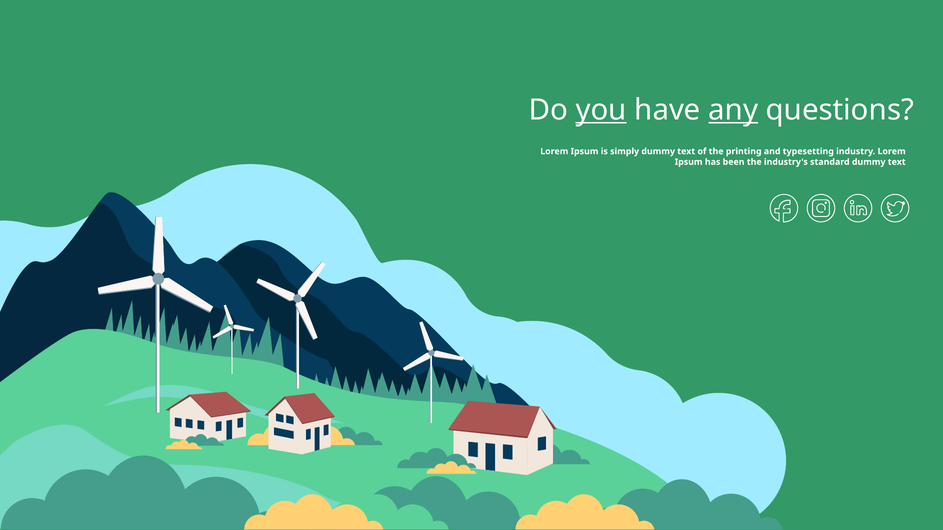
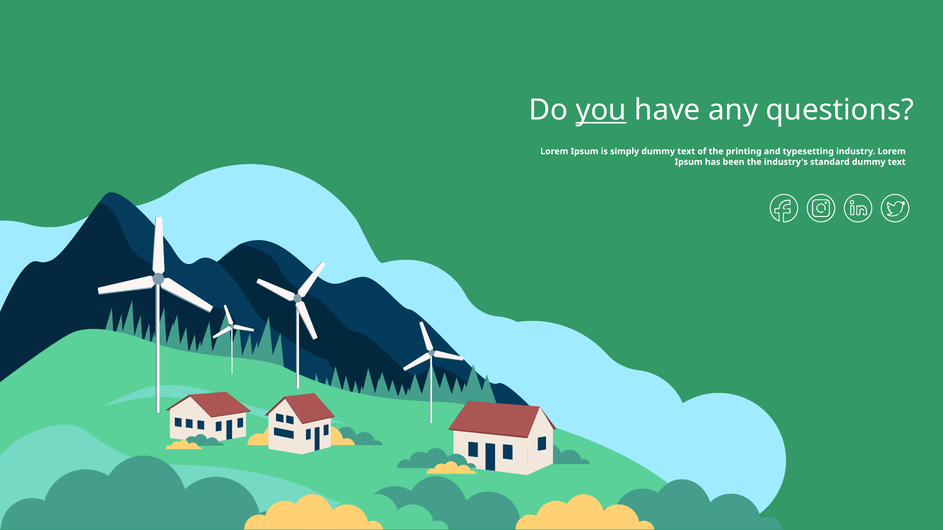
any underline: present -> none
